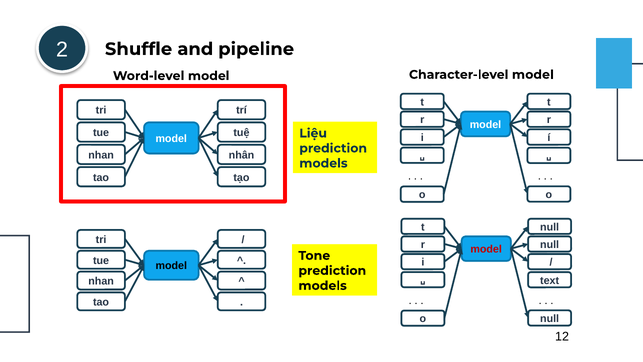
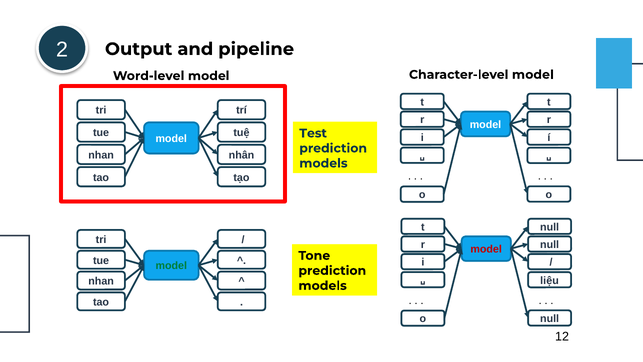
Shuffle: Shuffle -> Output
Liệu: Liệu -> Test
model at (171, 266) colour: black -> green
text: text -> liệu
